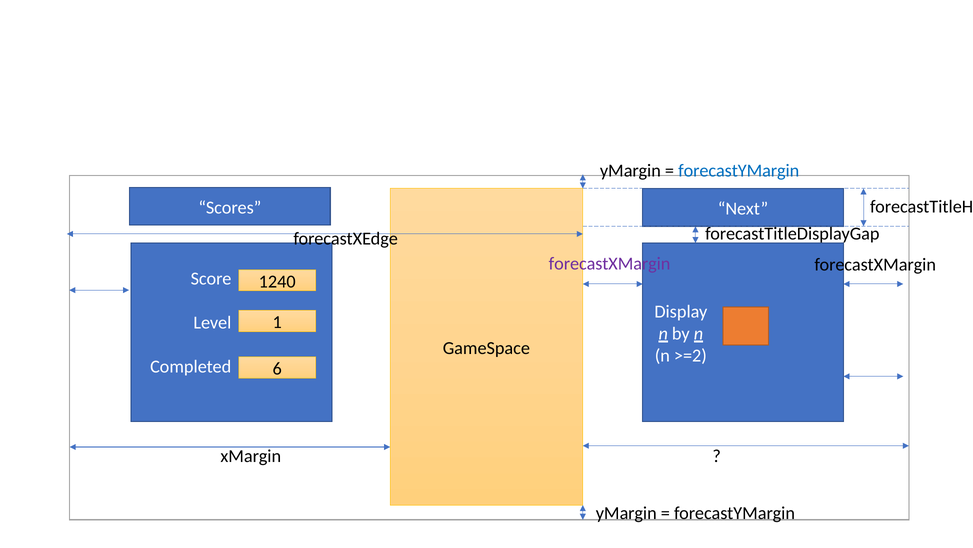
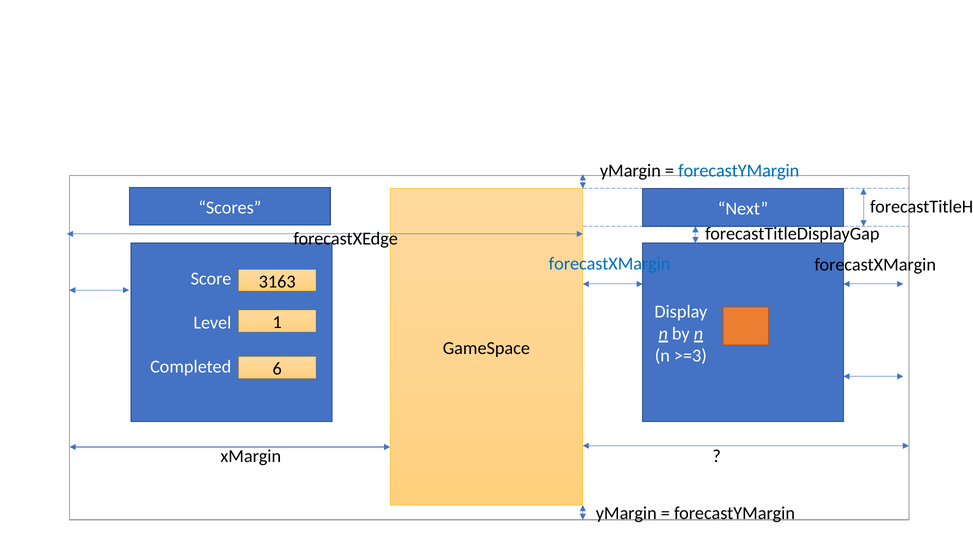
forecastXMargin at (610, 263) colour: purple -> blue
1240: 1240 -> 3163
>=2: >=2 -> >=3
